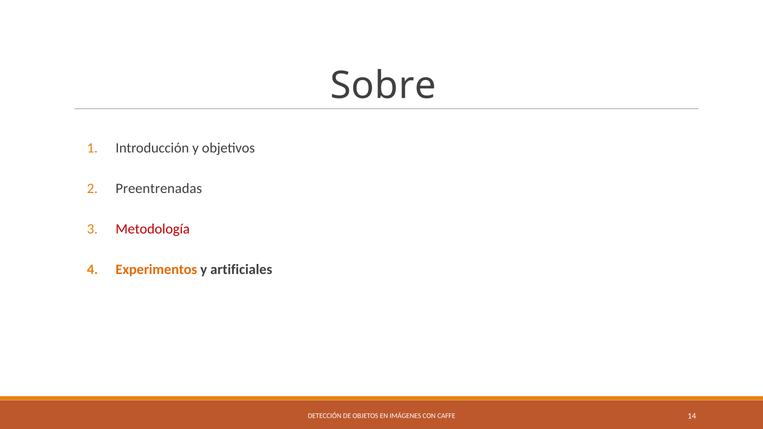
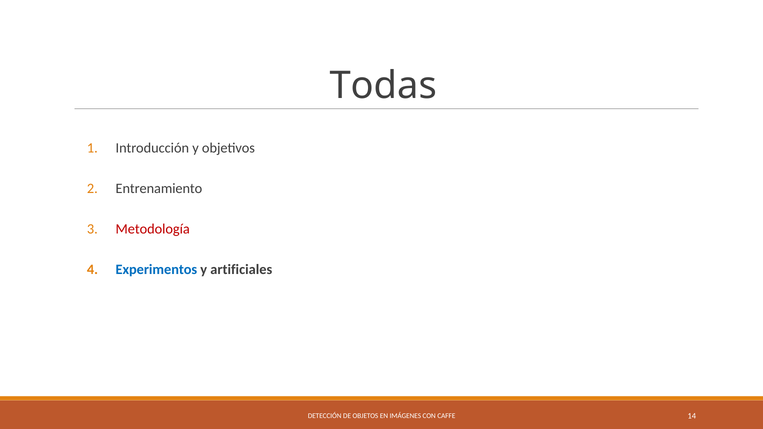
Sobre: Sobre -> Todas
Preentrenadas: Preentrenadas -> Entrenamiento
Experimentos colour: orange -> blue
